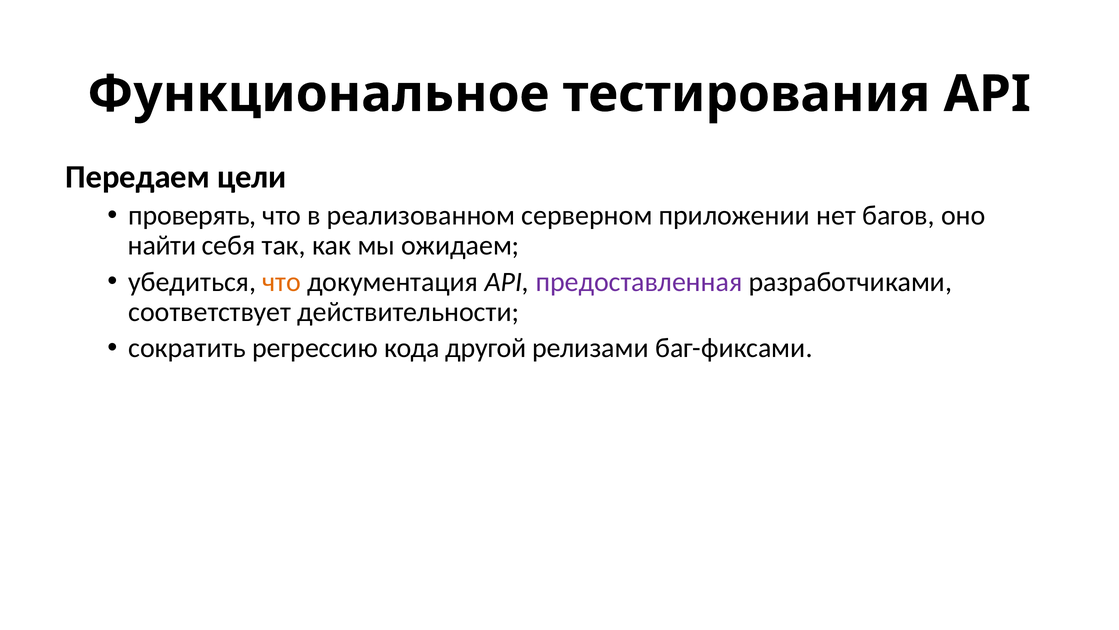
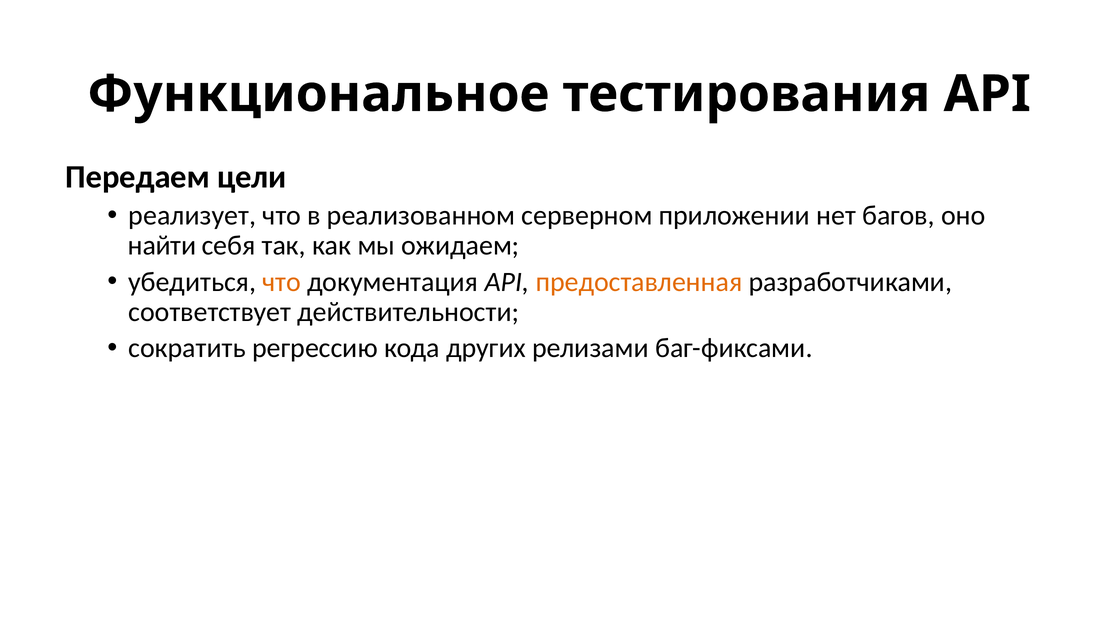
проверять: проверять -> реализует
предоставленная colour: purple -> orange
другой: другой -> других
